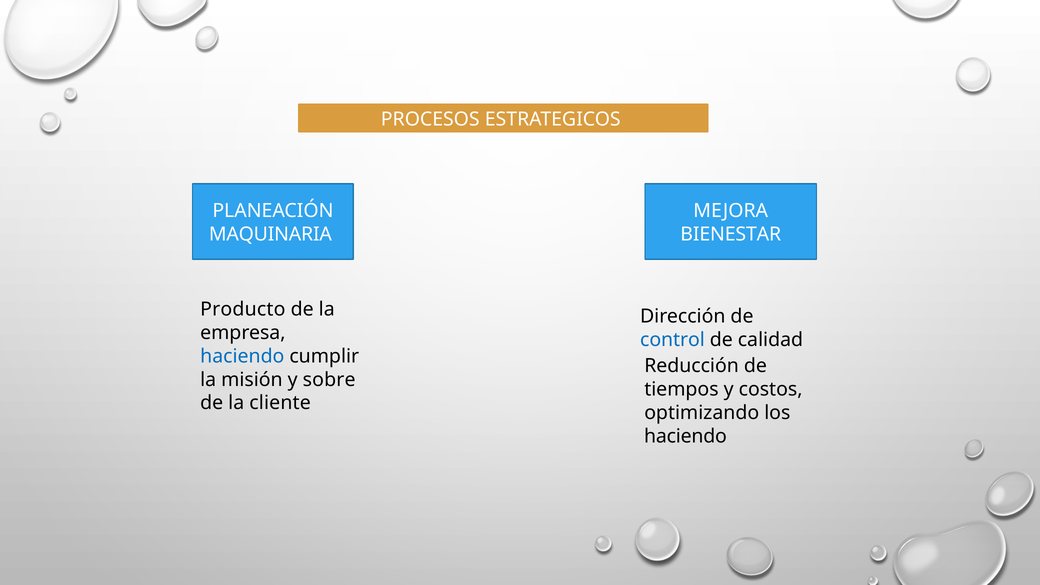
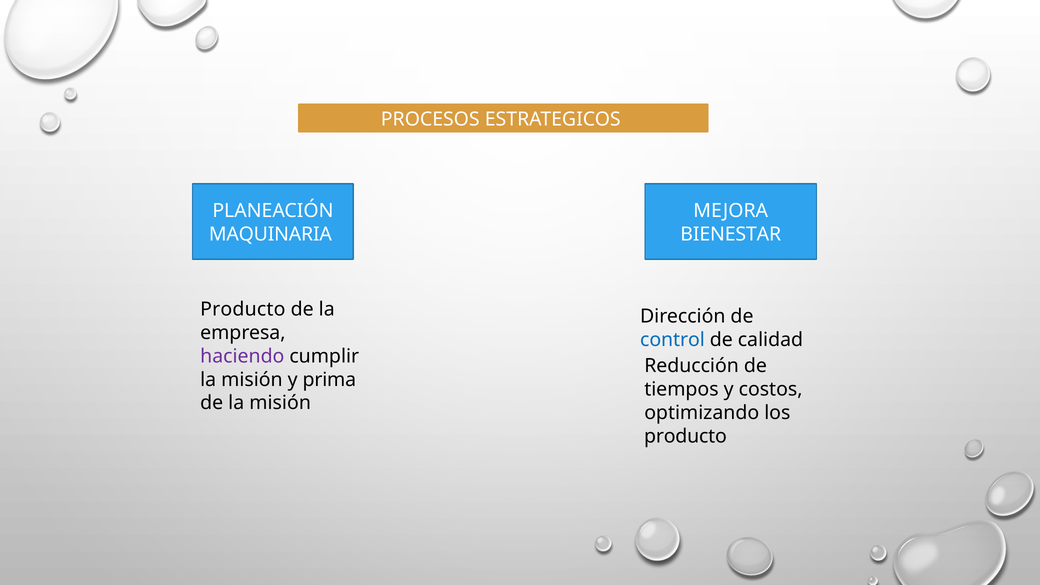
haciendo at (242, 356) colour: blue -> purple
sobre: sobre -> prima
de la cliente: cliente -> misión
haciendo at (685, 436): haciendo -> producto
